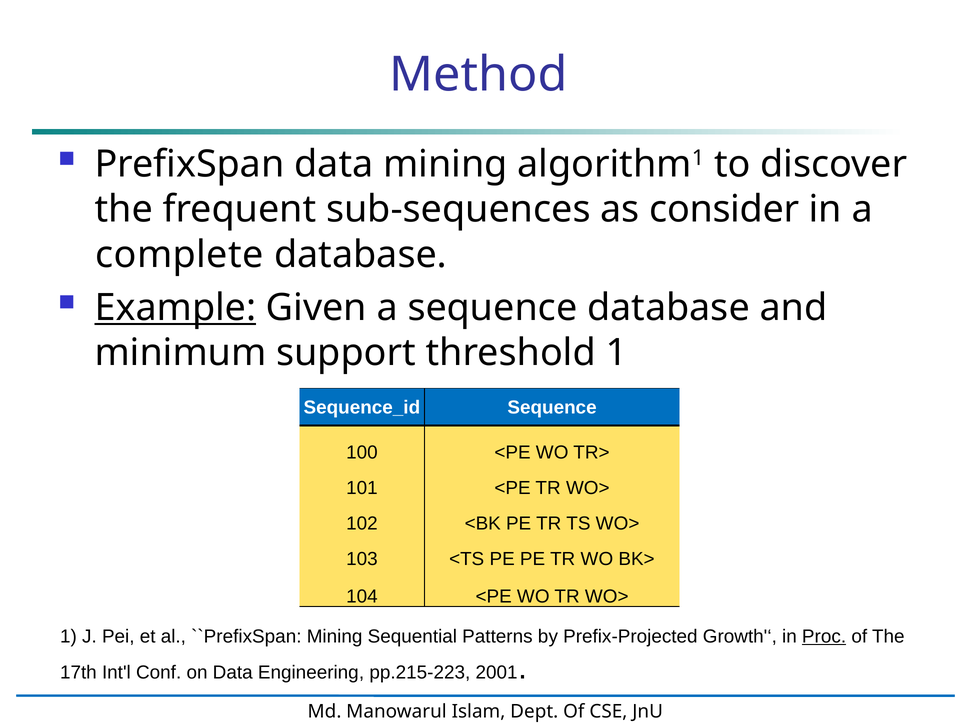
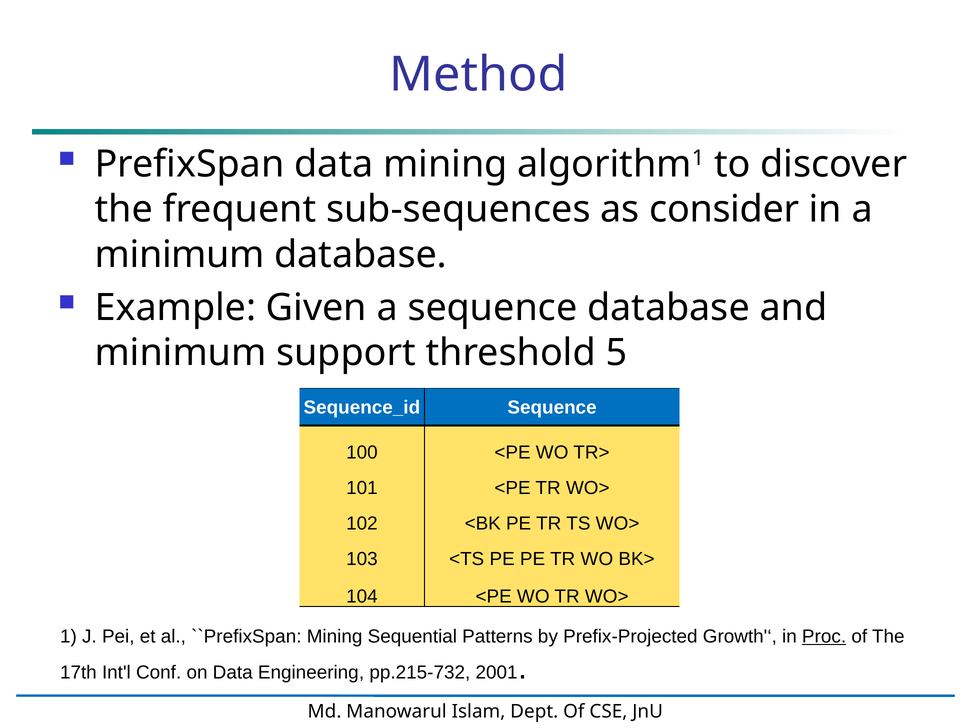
complete at (179, 255): complete -> minimum
Example underline: present -> none
threshold 1: 1 -> 5
pp.215-223: pp.215-223 -> pp.215-732
